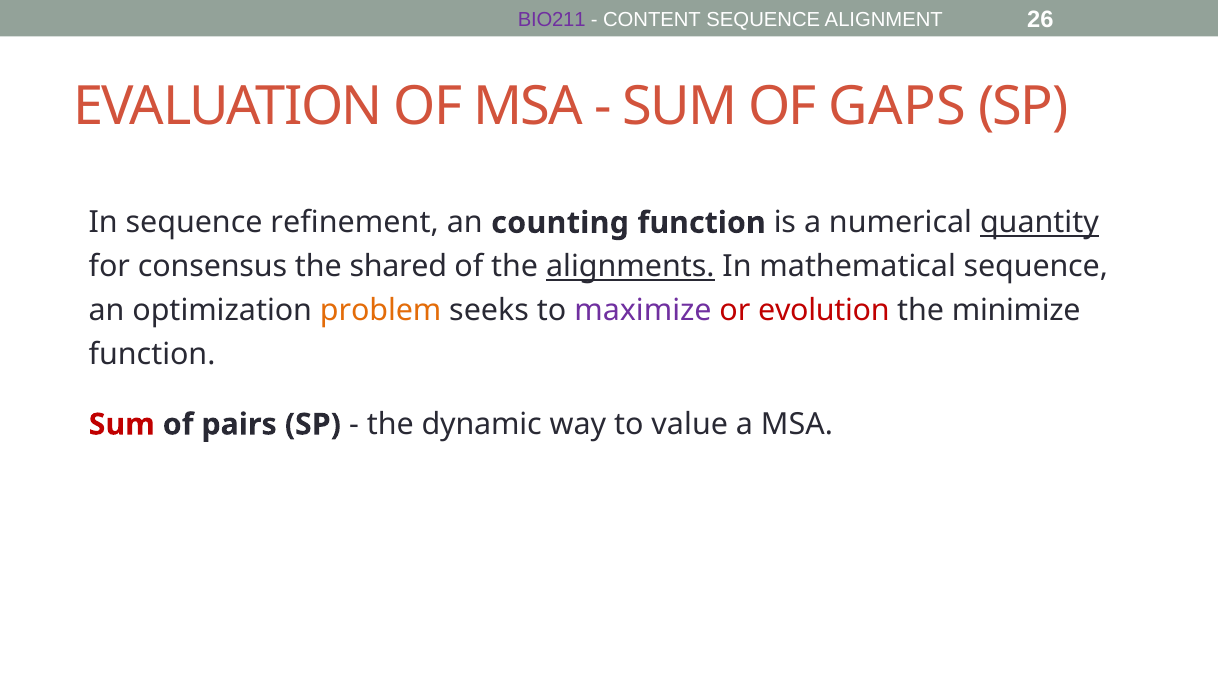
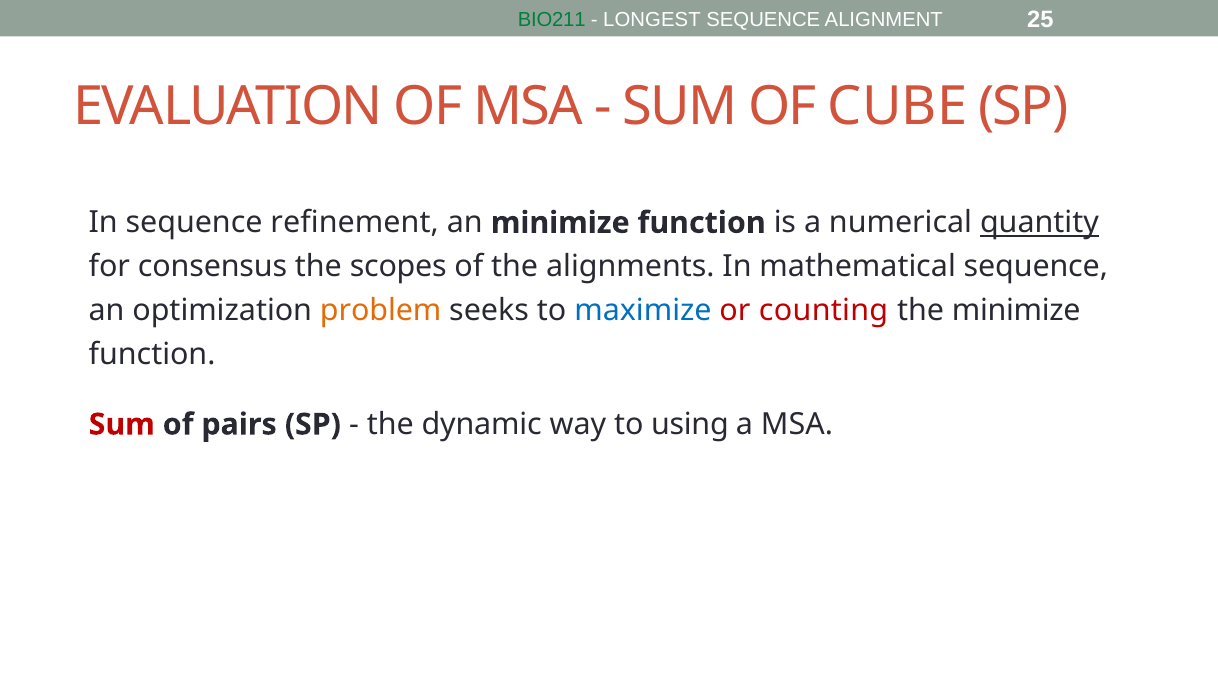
BIO211 colour: purple -> green
CONTENT: CONTENT -> LONGEST
26: 26 -> 25
GAPS: GAPS -> CUBE
an counting: counting -> minimize
shared: shared -> scopes
alignments underline: present -> none
maximize colour: purple -> blue
evolution: evolution -> counting
value: value -> using
